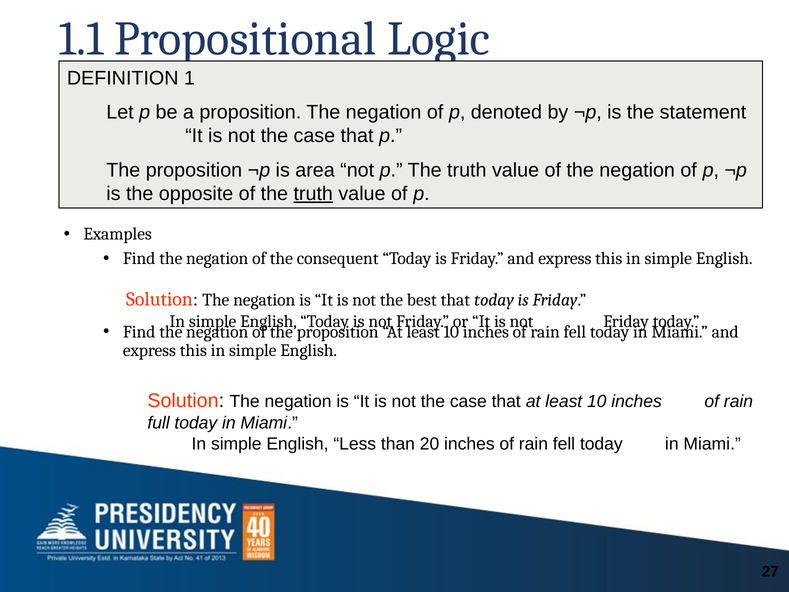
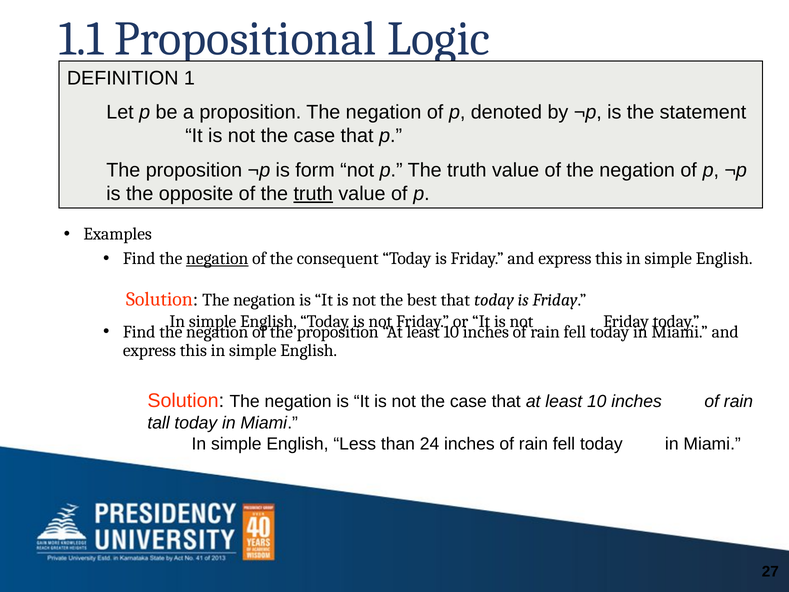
area: area -> form
negation at (217, 258) underline: none -> present
full: full -> tall
20: 20 -> 24
